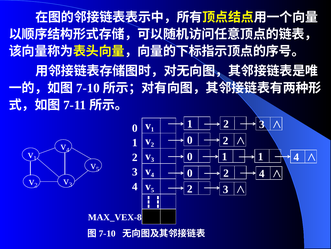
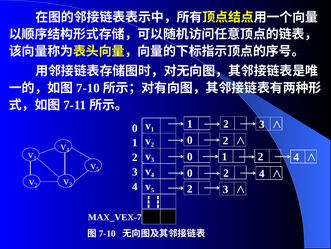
1 at (261, 156): 1 -> 2
MAX_VEX-8: MAX_VEX-8 -> MAX_VEX-7
